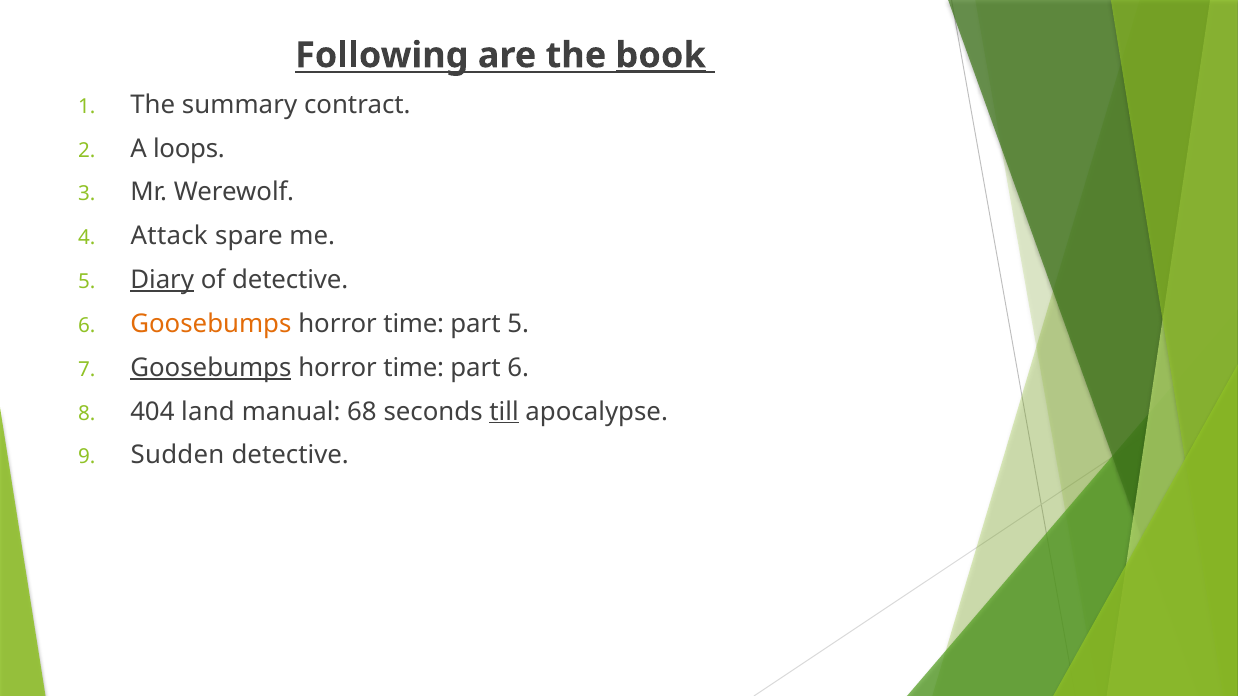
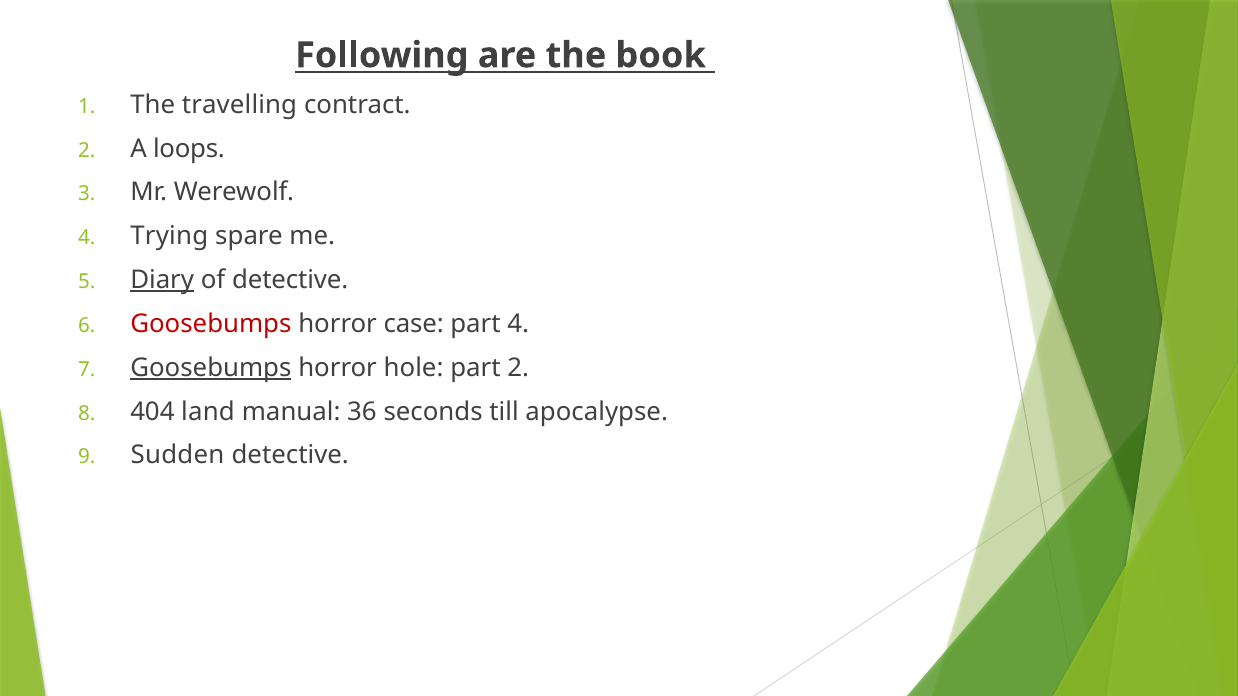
book underline: present -> none
summary: summary -> travelling
Attack: Attack -> Trying
Goosebumps at (211, 324) colour: orange -> red
time at (414, 324): time -> case
part 5: 5 -> 4
time at (414, 368): time -> hole
part 6: 6 -> 2
68: 68 -> 36
till underline: present -> none
